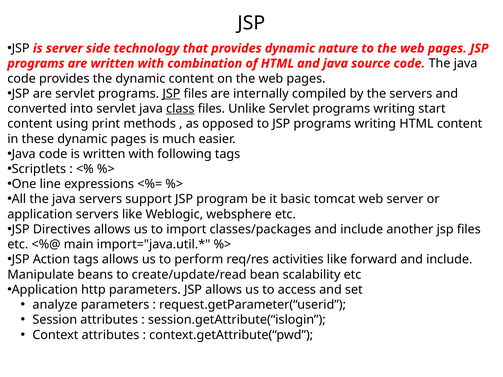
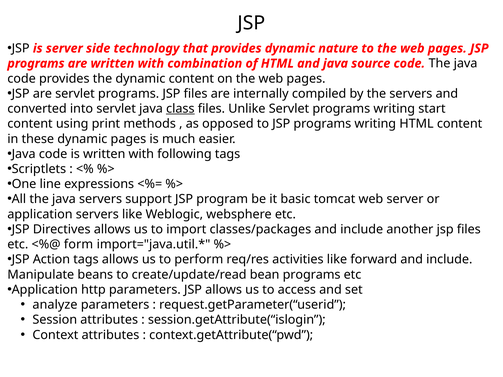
JSP at (171, 94) underline: present -> none
main: main -> form
bean scalability: scalability -> programs
